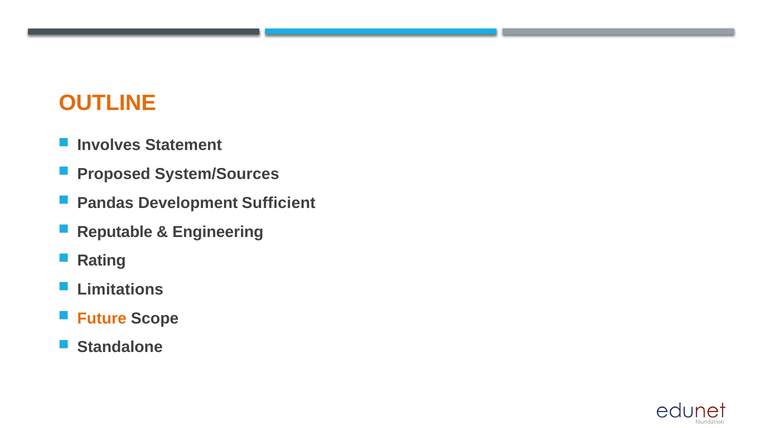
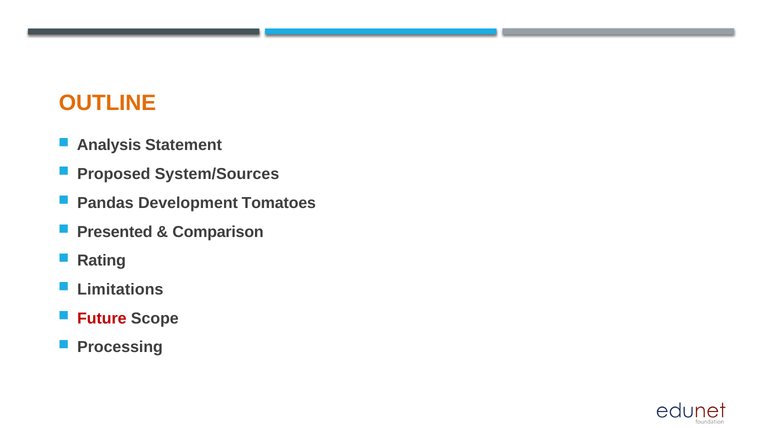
Involves: Involves -> Analysis
Sufficient: Sufficient -> Tomatoes
Reputable: Reputable -> Presented
Engineering: Engineering -> Comparison
Future colour: orange -> red
Standalone: Standalone -> Processing
